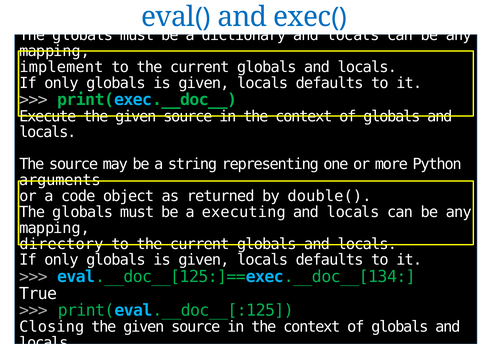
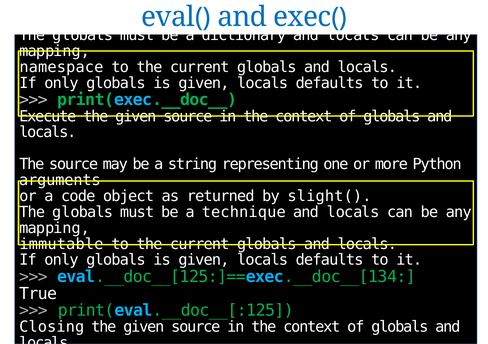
implement: implement -> namespace
double(: double( -> slight(
executing: executing -> technique
directory: directory -> immutable
